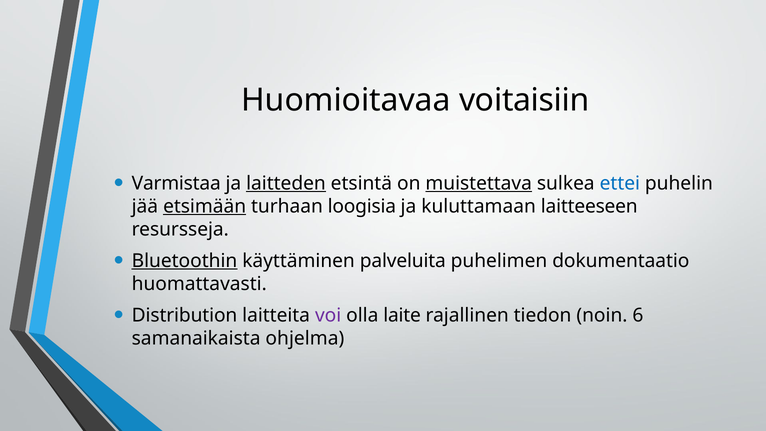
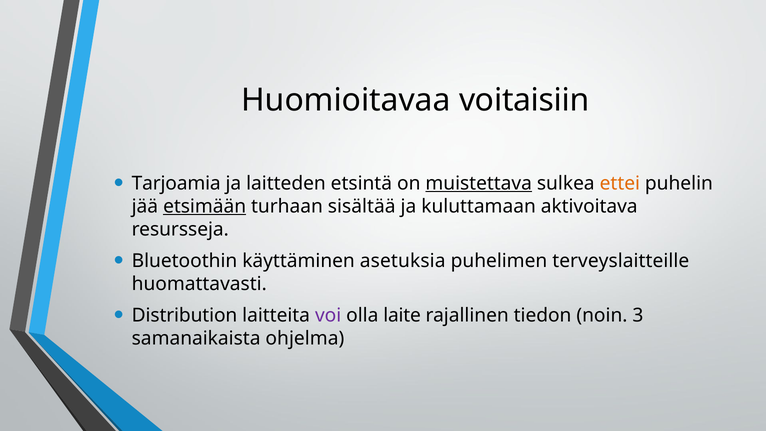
Varmistaa: Varmistaa -> Tarjoamia
laitteden underline: present -> none
ettei colour: blue -> orange
loogisia: loogisia -> sisältää
laitteeseen: laitteeseen -> aktivoitava
Bluetoothin underline: present -> none
palveluita: palveluita -> asetuksia
dokumentaatio: dokumentaatio -> terveyslaitteille
6: 6 -> 3
